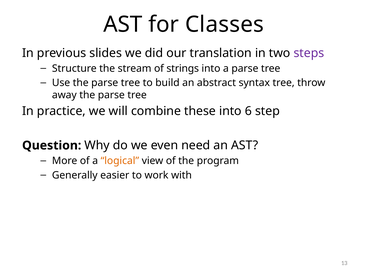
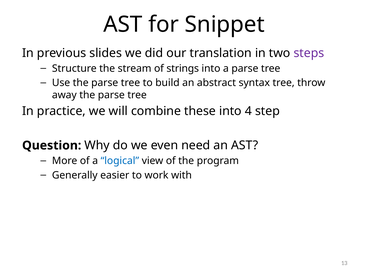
Classes: Classes -> Snippet
6: 6 -> 4
logical colour: orange -> blue
